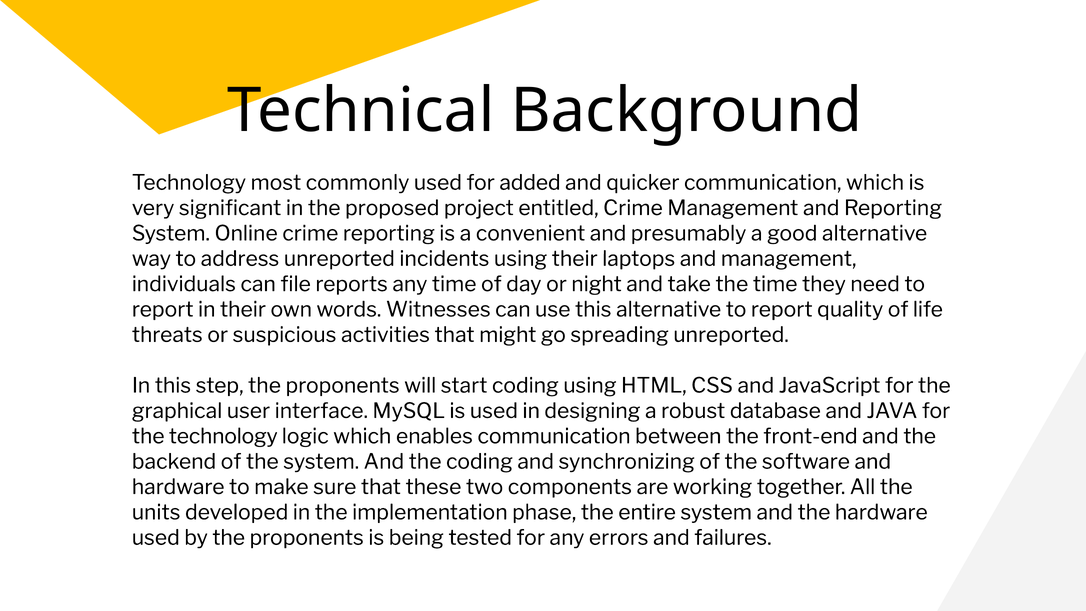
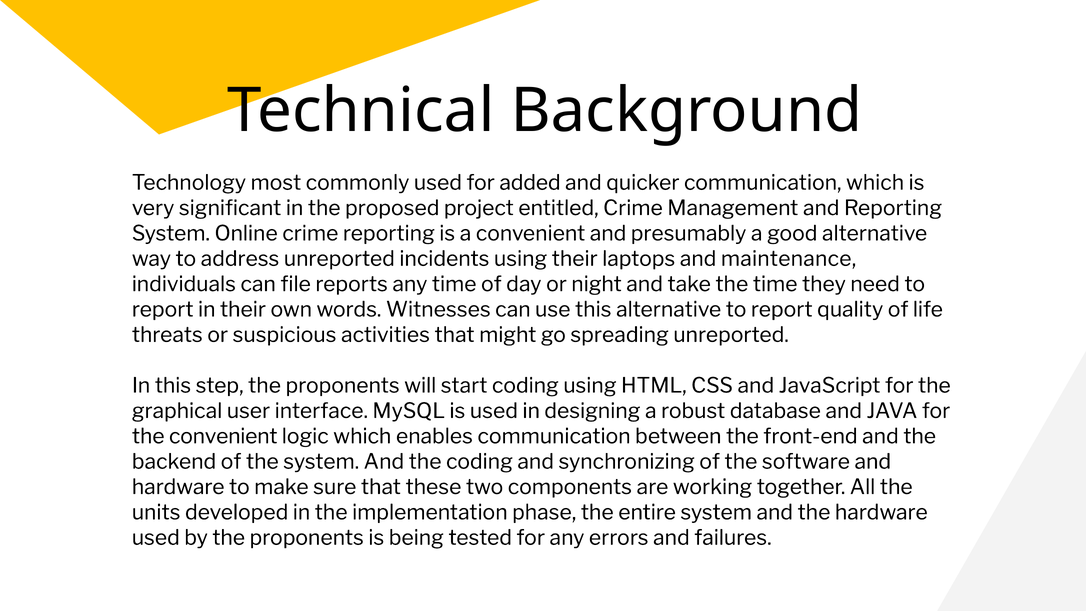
and management: management -> maintenance
the technology: technology -> convenient
